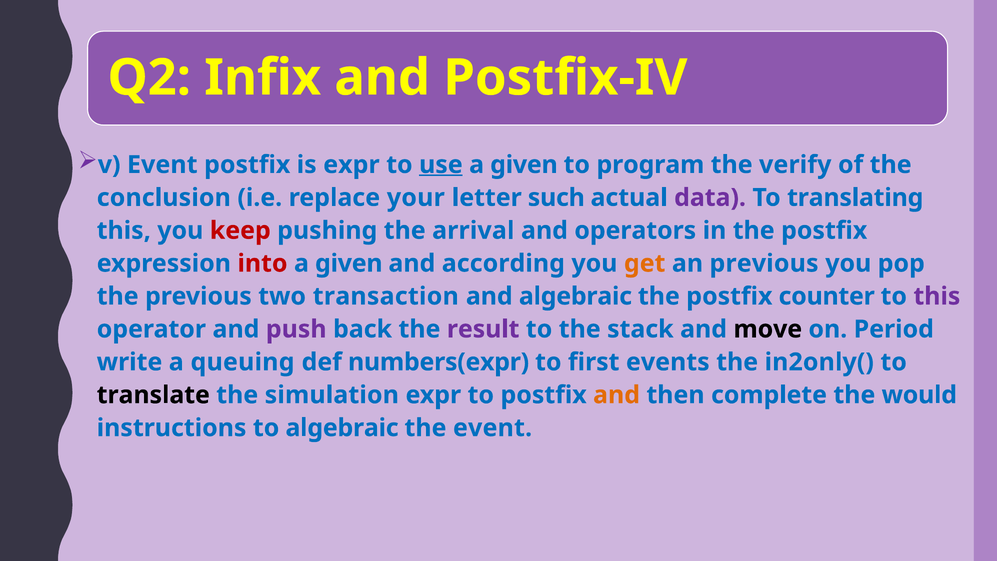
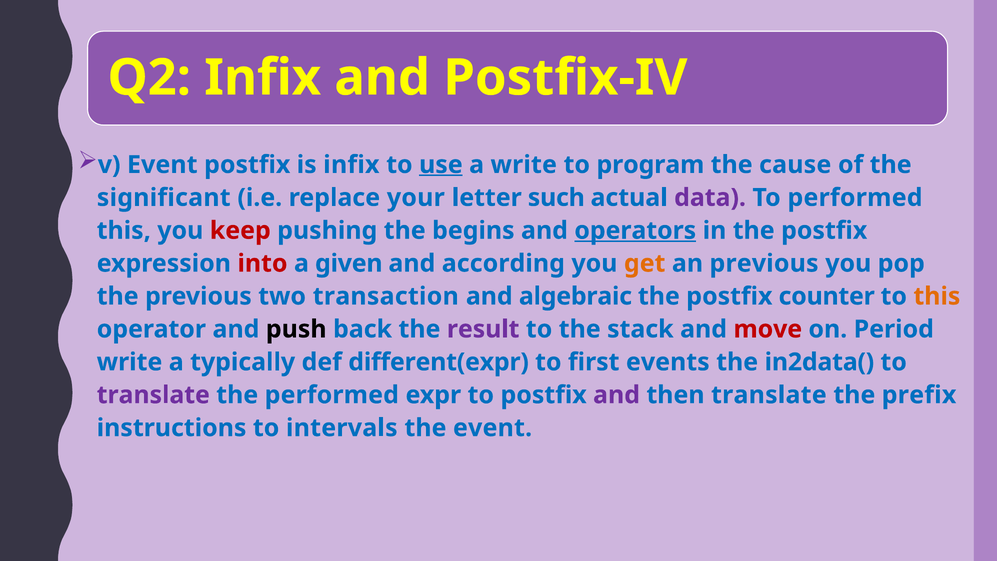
is expr: expr -> infix
given at (524, 165): given -> write
verify: verify -> cause
conclusion: conclusion -> significant
To translating: translating -> performed
arrival: arrival -> begins
operators underline: none -> present
this at (937, 296) colour: purple -> orange
push colour: purple -> black
move colour: black -> red
queuing: queuing -> typically
numbers(expr: numbers(expr -> different(expr
in2only(: in2only( -> in2data(
translate at (153, 395) colour: black -> purple
the simulation: simulation -> performed
and at (617, 395) colour: orange -> purple
then complete: complete -> translate
would: would -> prefix
to algebraic: algebraic -> intervals
